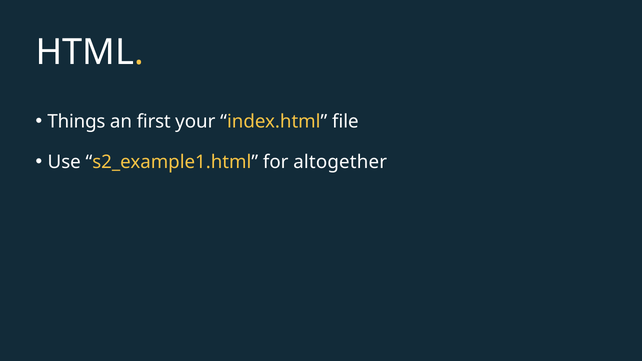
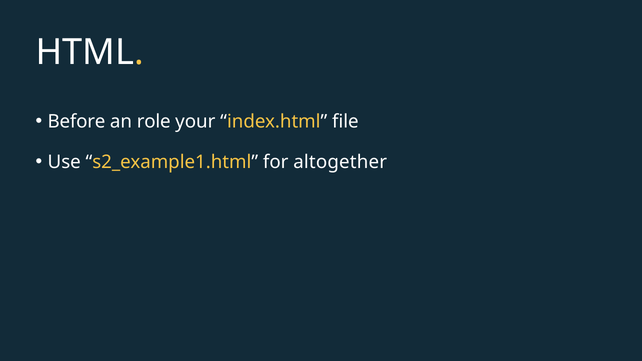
Things: Things -> Before
first: first -> role
